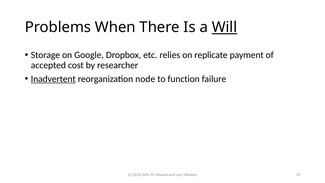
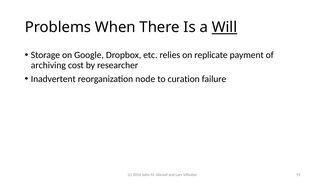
accepted: accepted -> archiving
Inadvertent underline: present -> none
function: function -> curation
